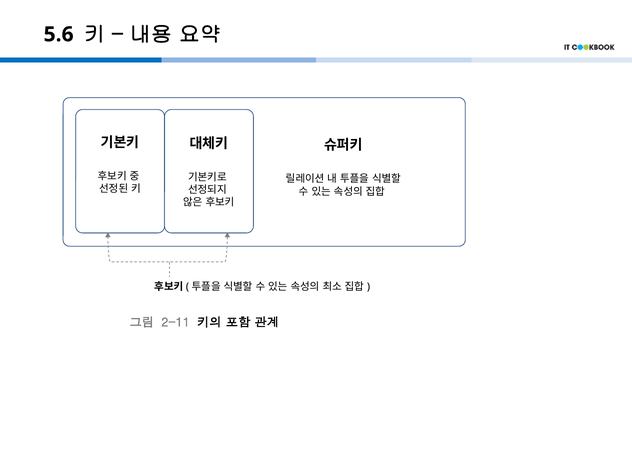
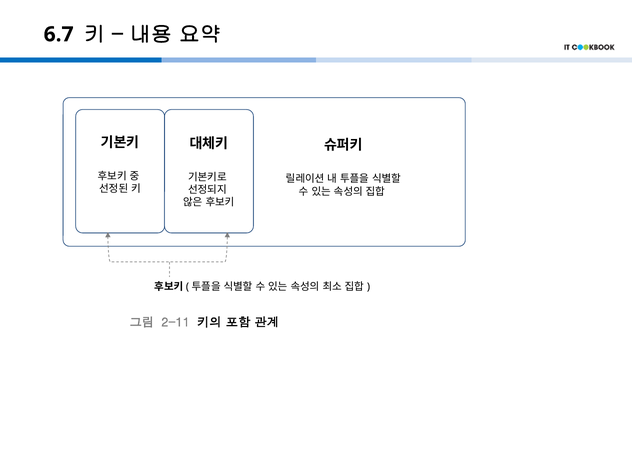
5.6: 5.6 -> 6.7
